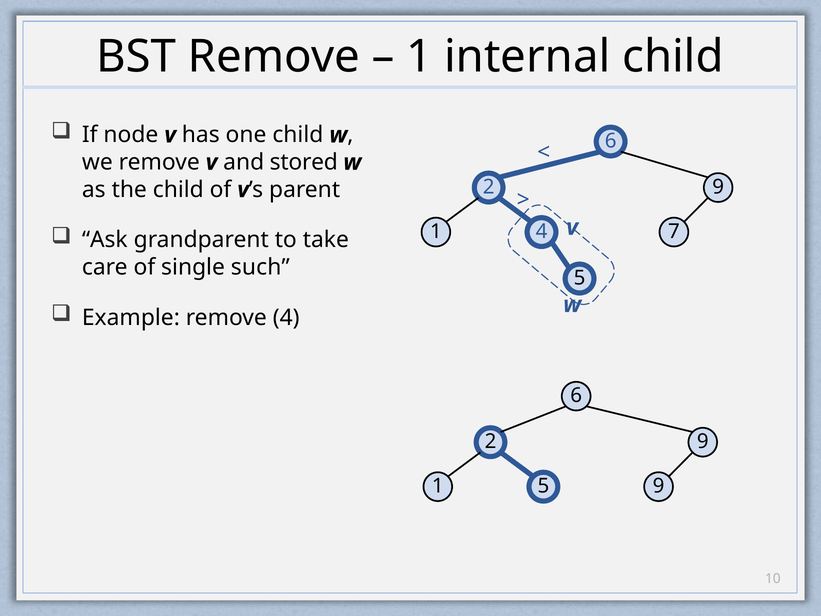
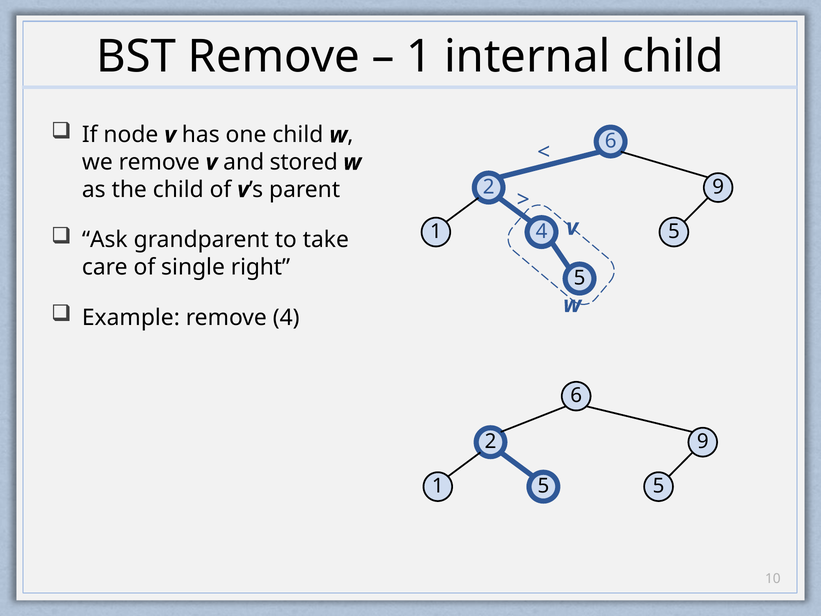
7 at (674, 231): 7 -> 5
such: such -> right
9 at (659, 486): 9 -> 5
